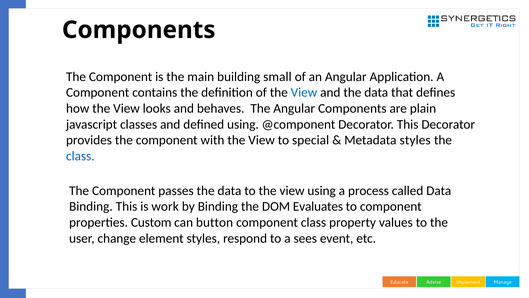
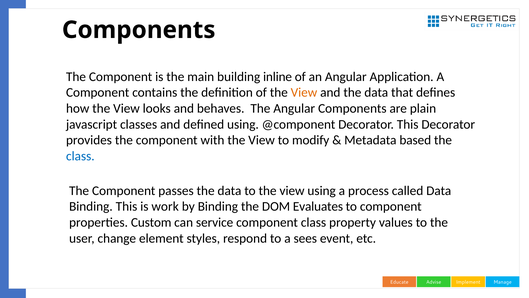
small: small -> inline
View at (304, 92) colour: blue -> orange
special: special -> modify
Metadata styles: styles -> based
button: button -> service
